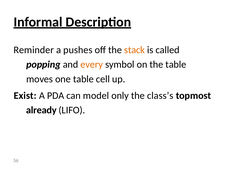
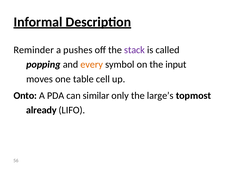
stack colour: orange -> purple
the table: table -> input
Exist: Exist -> Onto
model: model -> similar
class’s: class’s -> large’s
